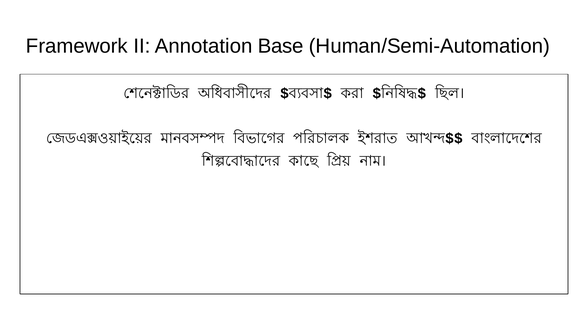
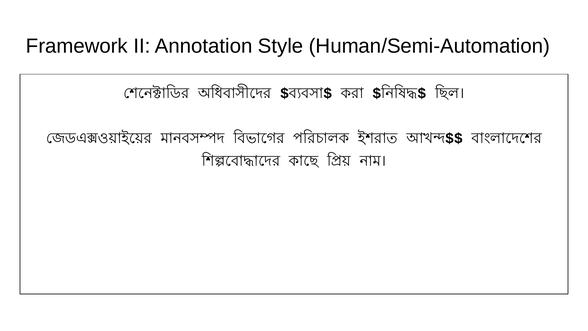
Base: Base -> Style
